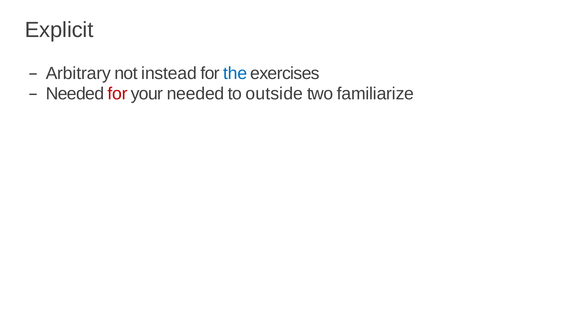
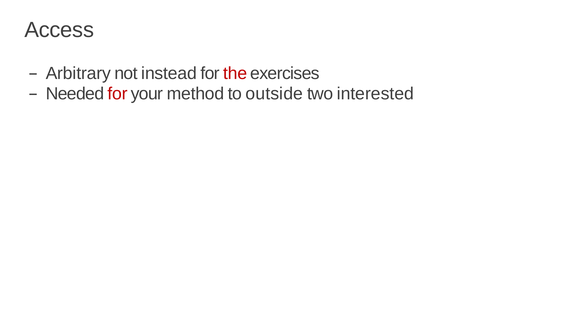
Explicit: Explicit -> Access
the colour: blue -> red
your needed: needed -> method
familiarize: familiarize -> interested
